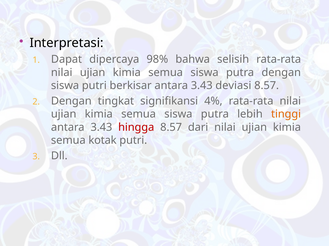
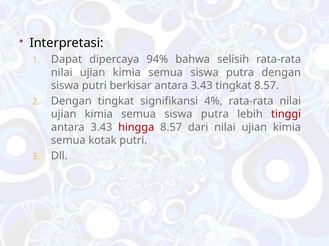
98%: 98% -> 94%
3.43 deviasi: deviasi -> tingkat
tinggi colour: orange -> red
